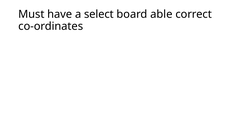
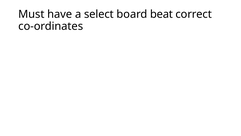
able: able -> beat
